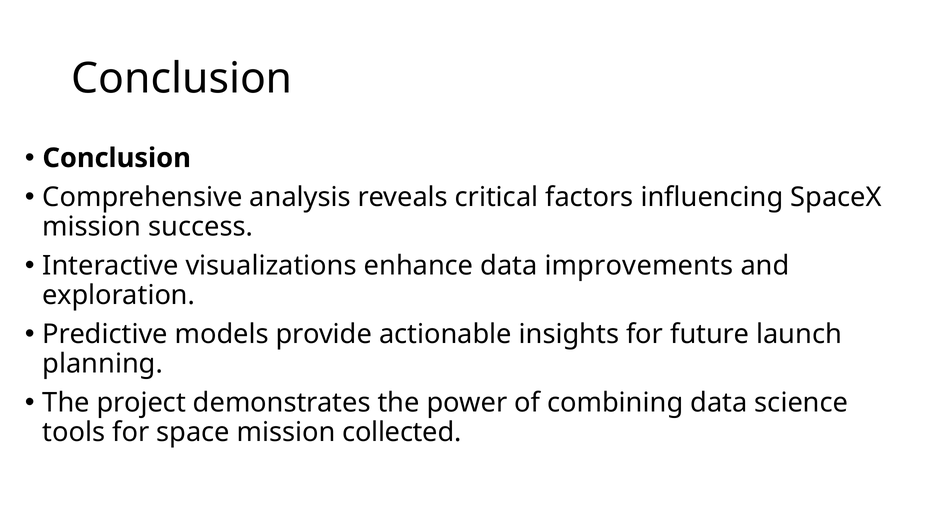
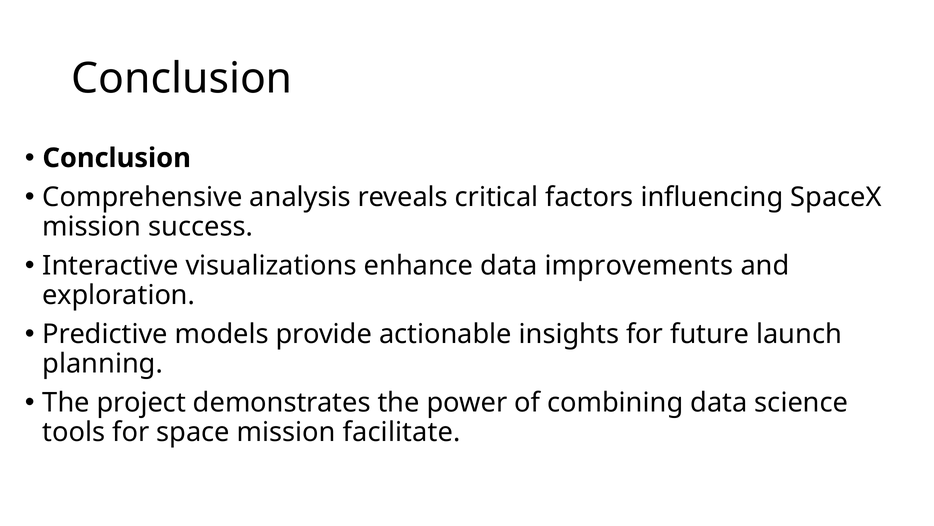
collected: collected -> facilitate
